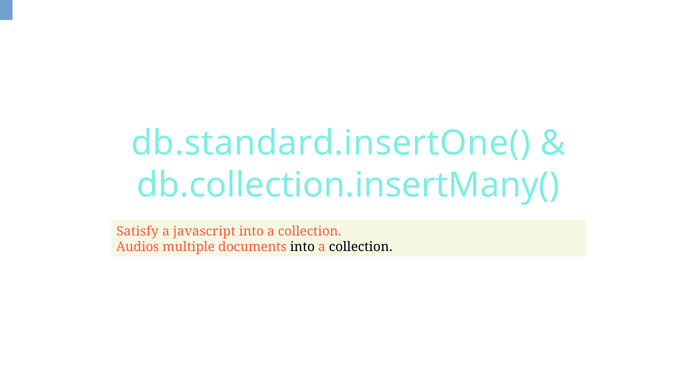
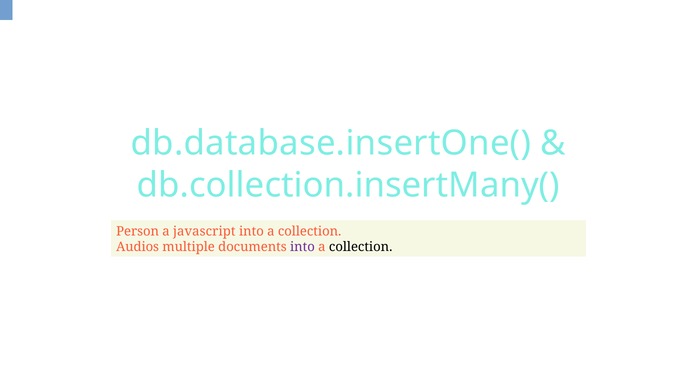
db.standard.insertOne(: db.standard.insertOne( -> db.database.insertOne(
Satisfy: Satisfy -> Person
into at (302, 247) colour: black -> purple
